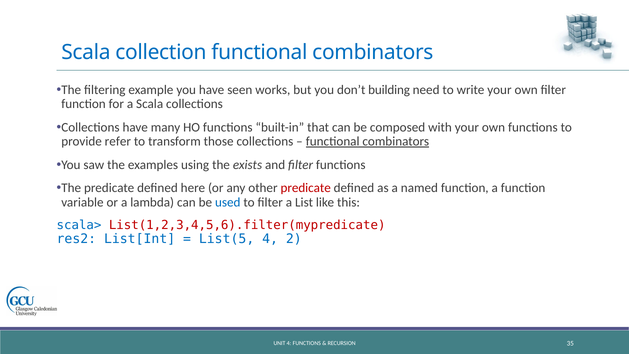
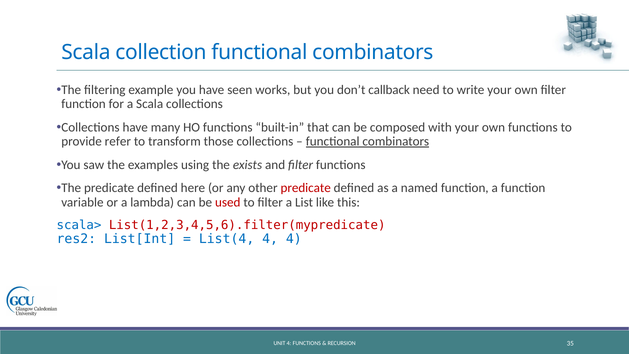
building: building -> callback
used colour: blue -> red
List(5: List(5 -> List(4
4 2: 2 -> 4
